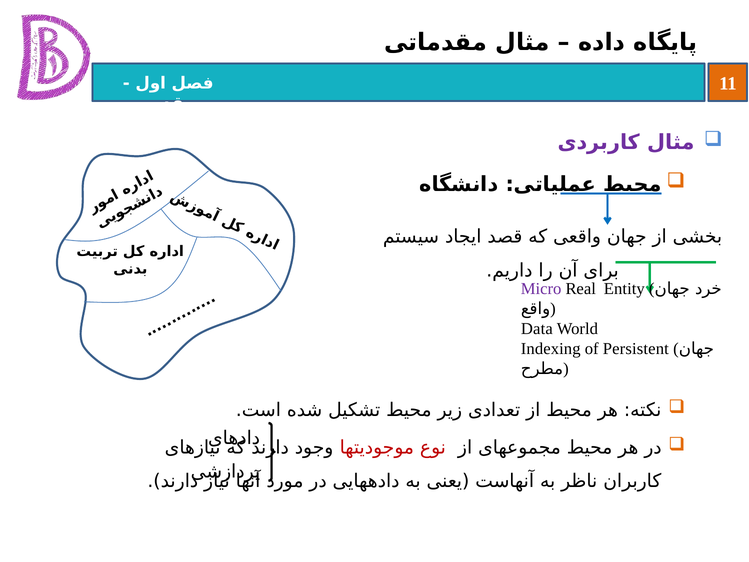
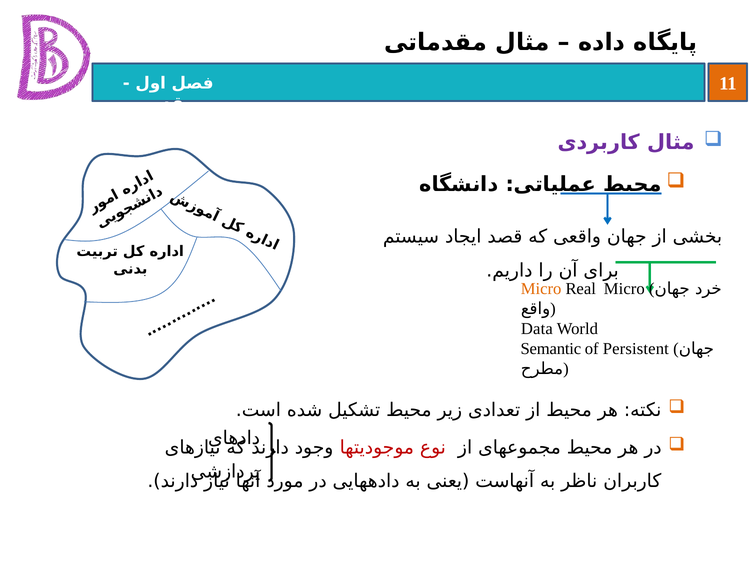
Micro at (541, 289) colour: purple -> orange
Real Entity: Entity -> Micro
Indexing: Indexing -> Semantic
